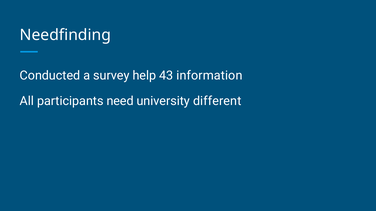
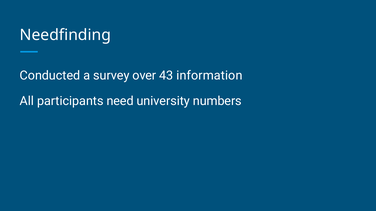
help: help -> over
different: different -> numbers
